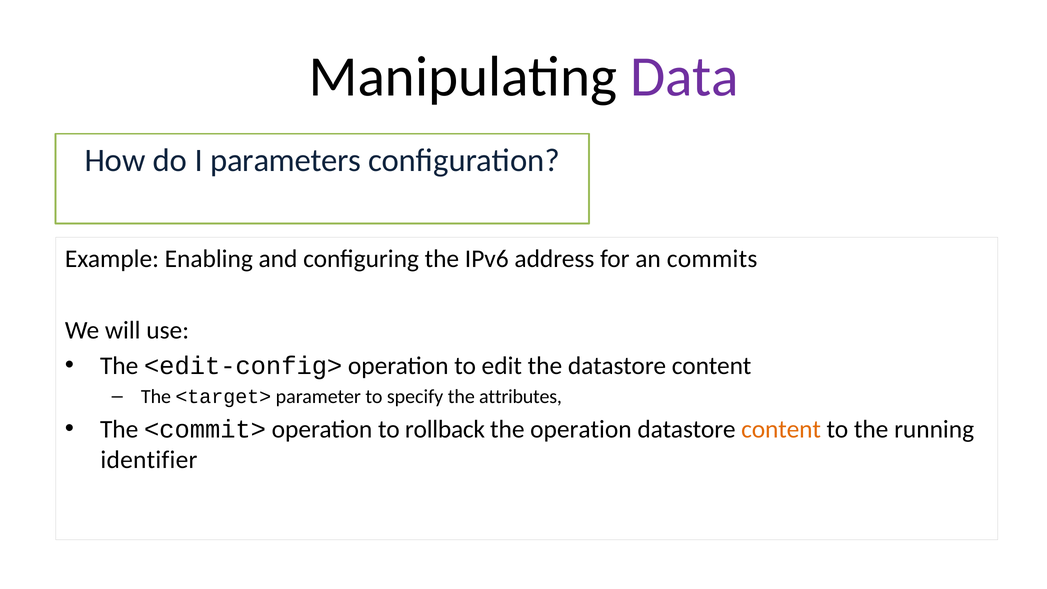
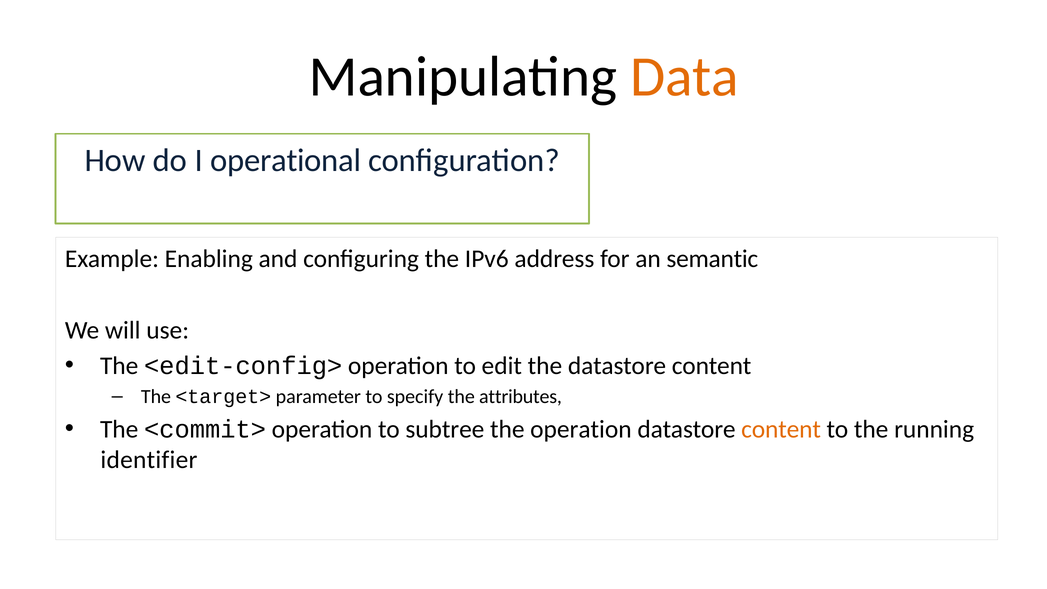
Data colour: purple -> orange
parameters: parameters -> operational
commits: commits -> semantic
rollback: rollback -> subtree
